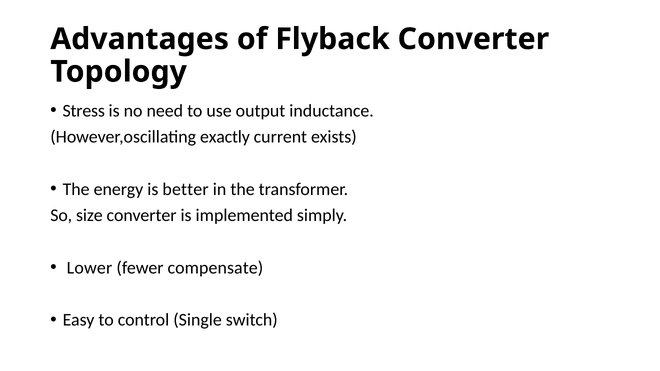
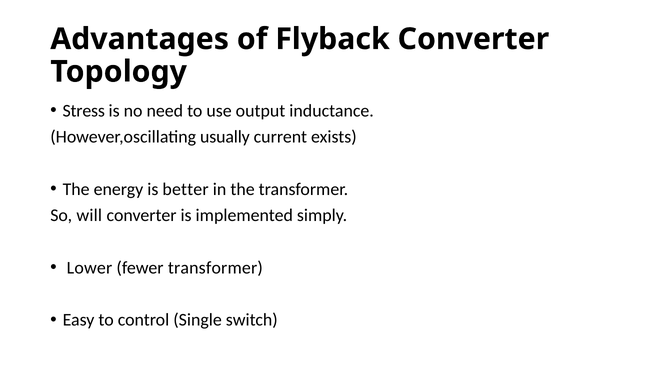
exactly: exactly -> usually
size: size -> will
fewer compensate: compensate -> transformer
